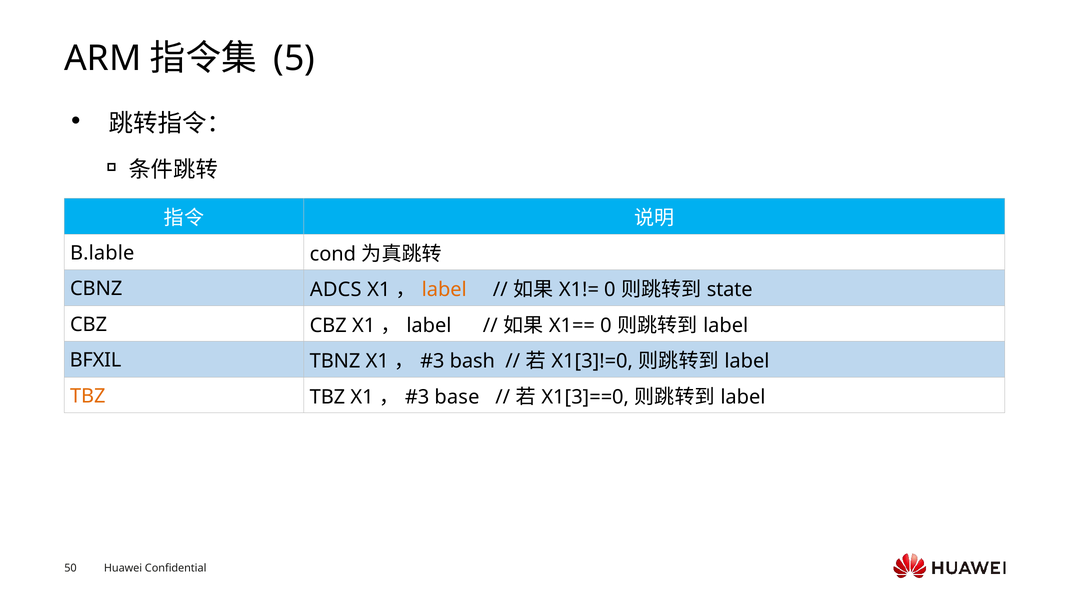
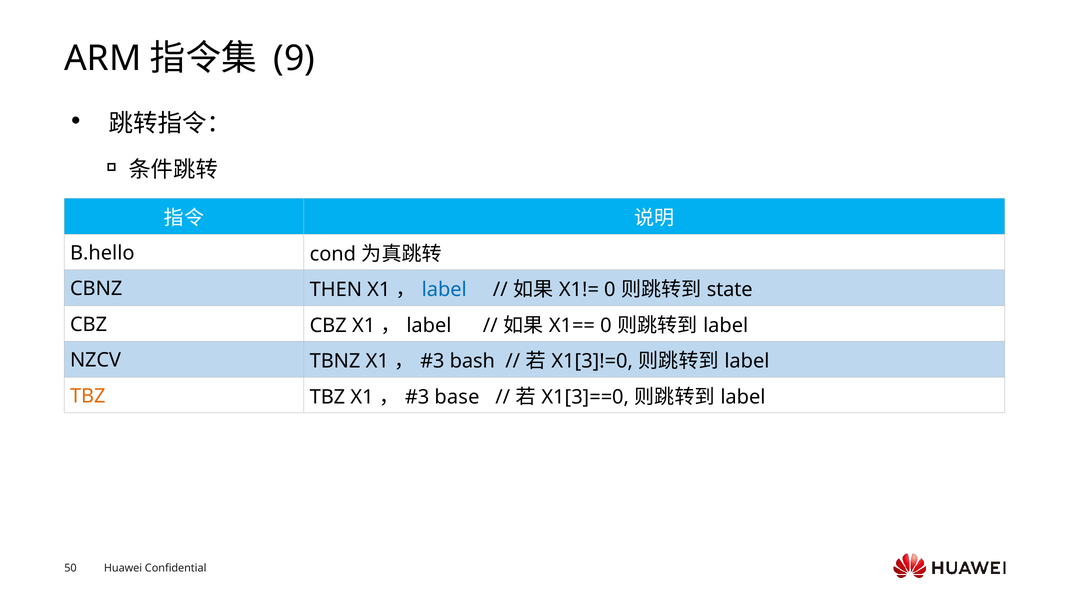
5: 5 -> 9
B.lable: B.lable -> B.hello
ADCS: ADCS -> THEN
label at (444, 290) colour: orange -> blue
BFXIL: BFXIL -> NZCV
